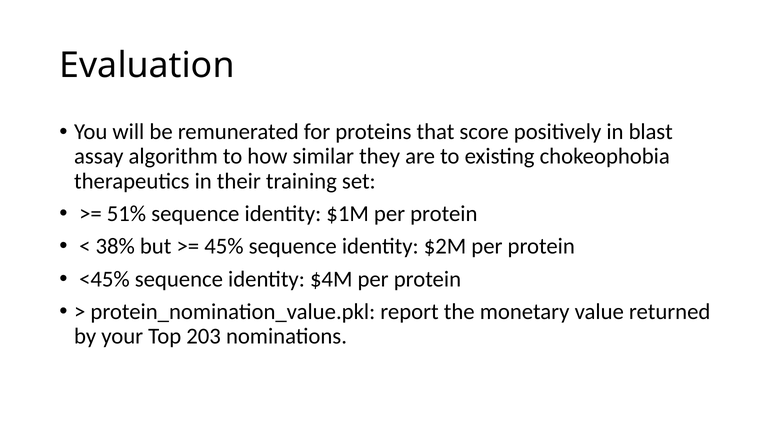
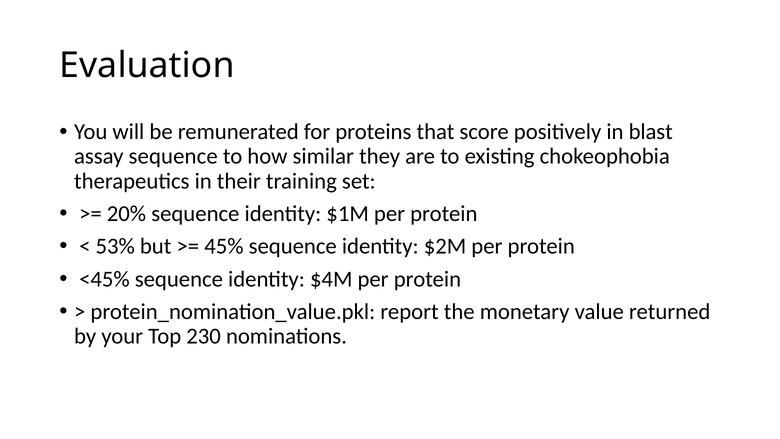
assay algorithm: algorithm -> sequence
51%: 51% -> 20%
38%: 38% -> 53%
203: 203 -> 230
